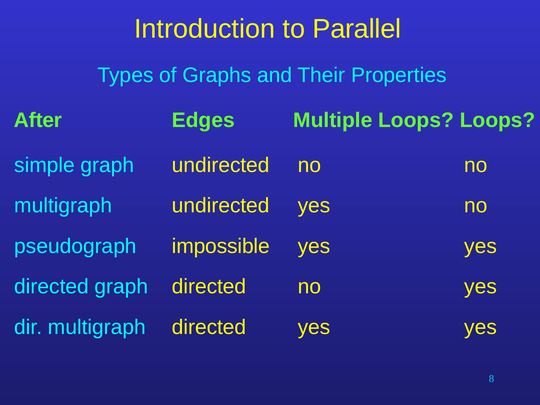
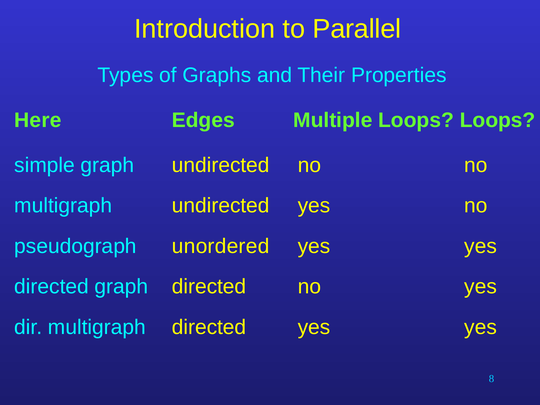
After: After -> Here
impossible: impossible -> unordered
